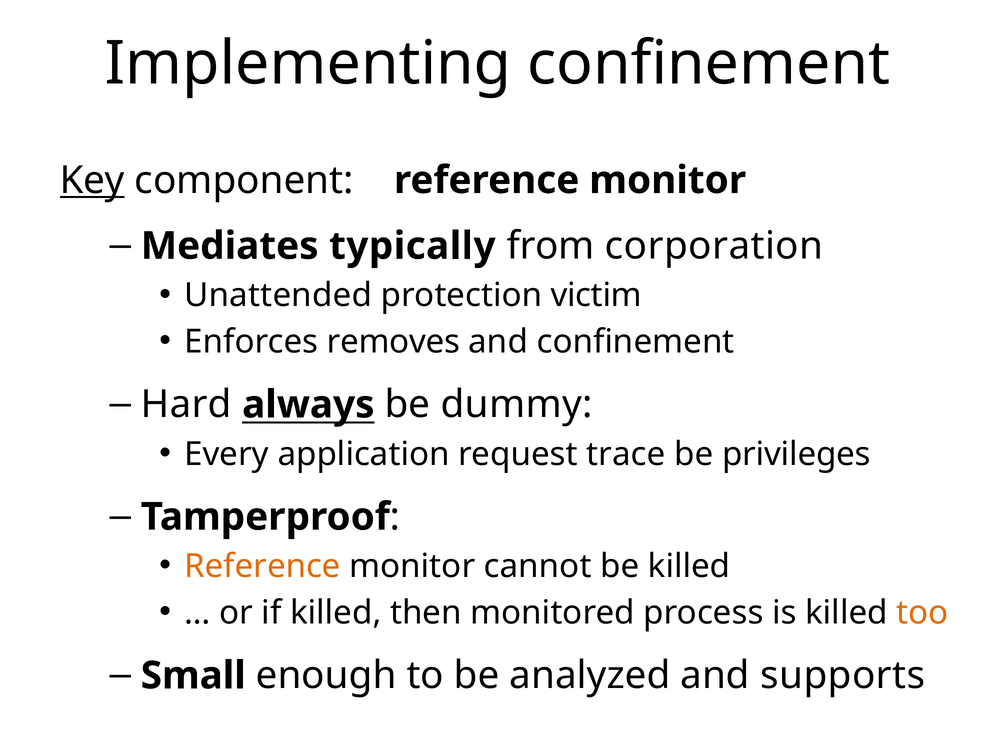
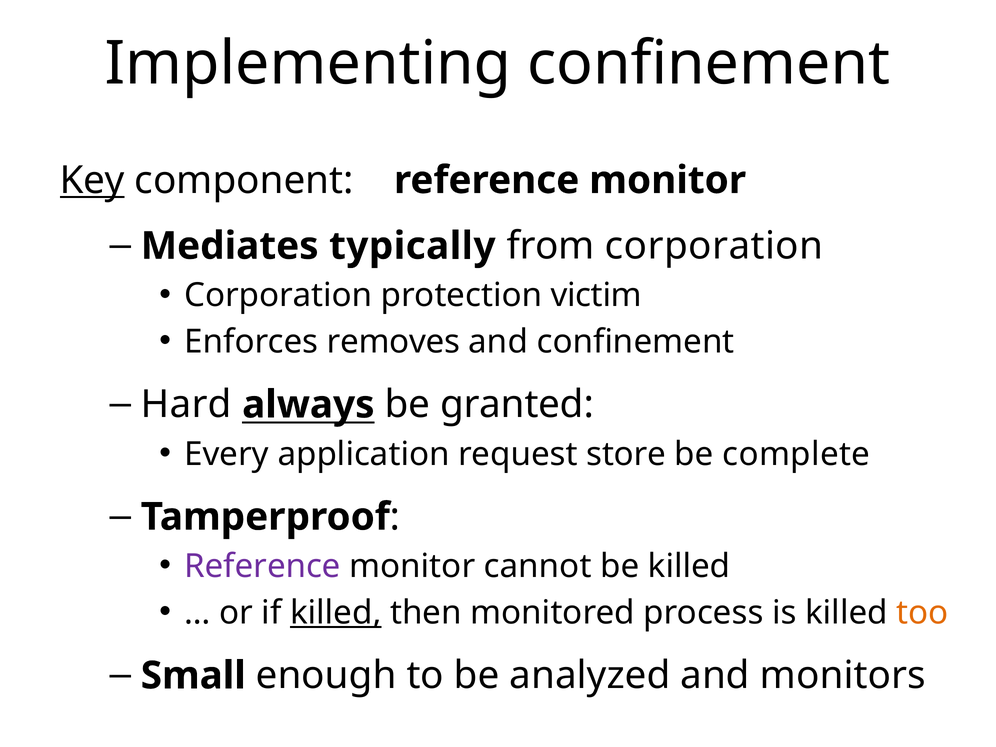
Unattended at (278, 295): Unattended -> Corporation
dummy: dummy -> granted
trace: trace -> store
privileges: privileges -> complete
Reference at (262, 566) colour: orange -> purple
killed at (336, 613) underline: none -> present
supports: supports -> monitors
